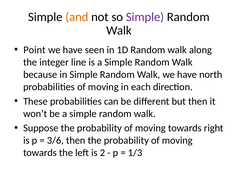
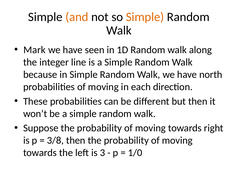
Simple at (145, 17) colour: purple -> orange
Point: Point -> Mark
3/6: 3/6 -> 3/8
2: 2 -> 3
1/3: 1/3 -> 1/0
